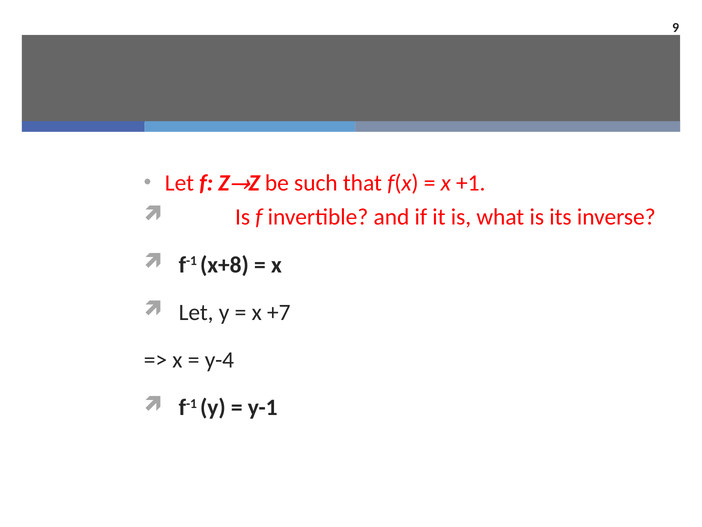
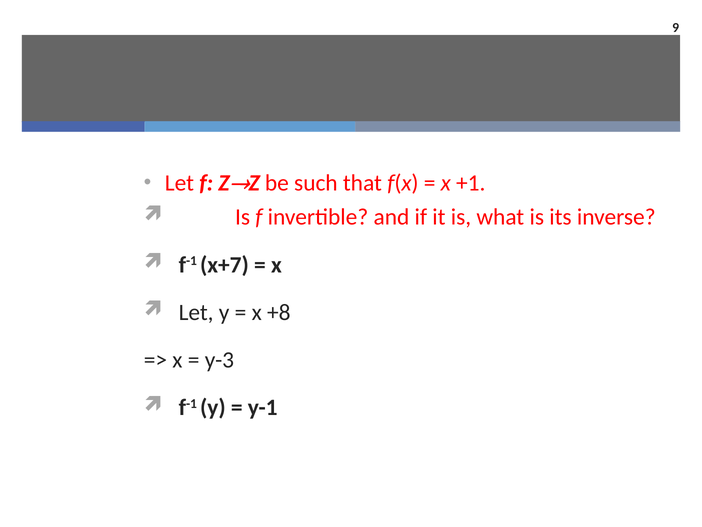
x+8: x+8 -> x+7
+7: +7 -> +8
y-4: y-4 -> y-3
